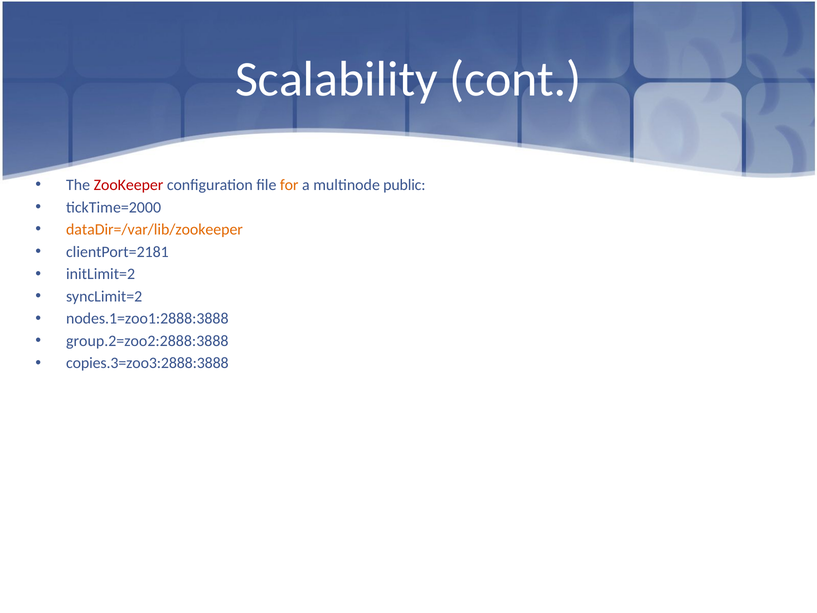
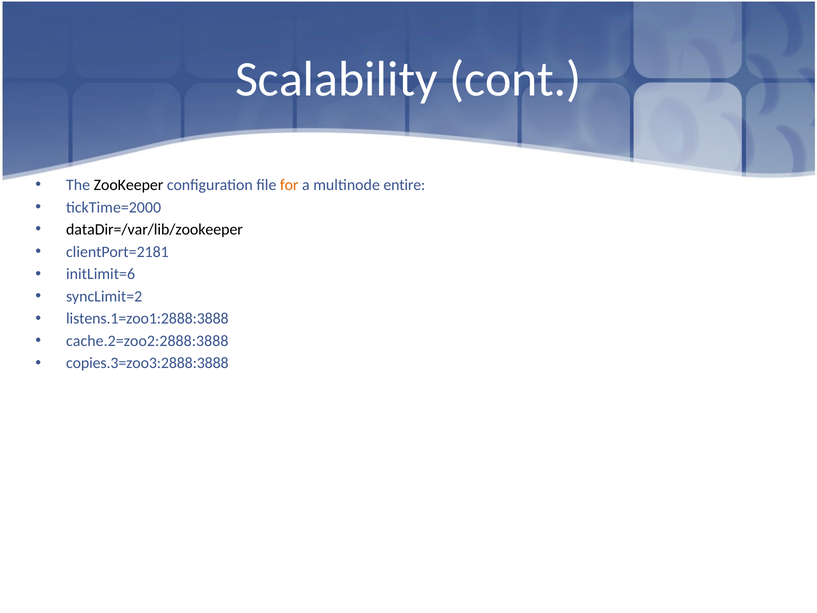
ZooKeeper colour: red -> black
public: public -> entire
dataDir=/var/lib/zookeeper colour: orange -> black
initLimit=2: initLimit=2 -> initLimit=6
nodes.1=zoo1:2888:3888: nodes.1=zoo1:2888:3888 -> listens.1=zoo1:2888:3888
group.2=zoo2:2888:3888: group.2=zoo2:2888:3888 -> cache.2=zoo2:2888:3888
